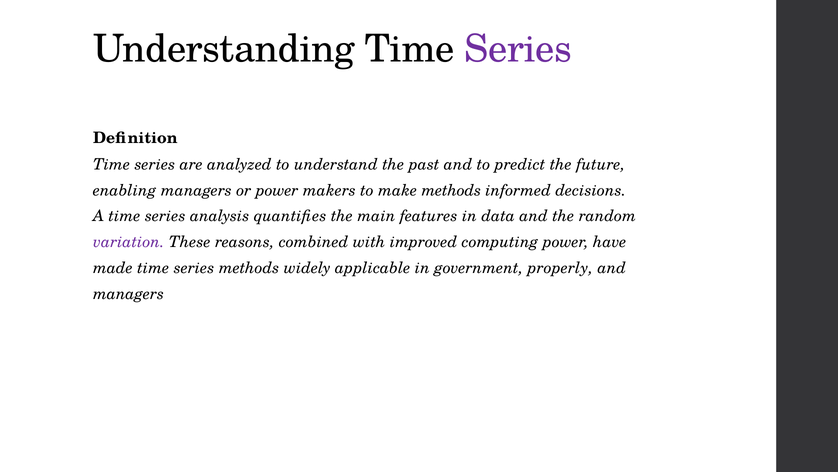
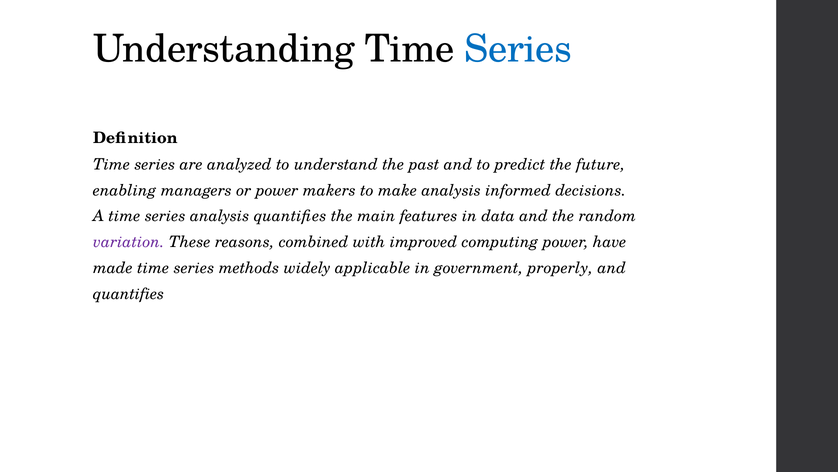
Series at (518, 49) colour: purple -> blue
make methods: methods -> analysis
managers at (129, 294): managers -> quantifies
